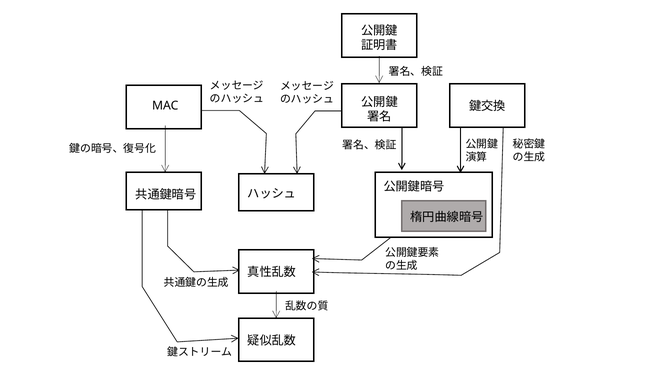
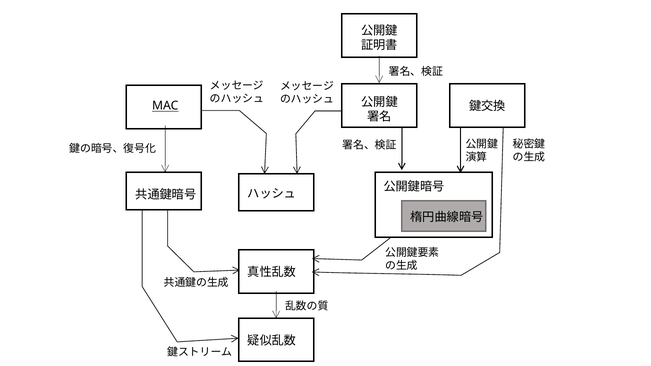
MAC underline: none -> present
